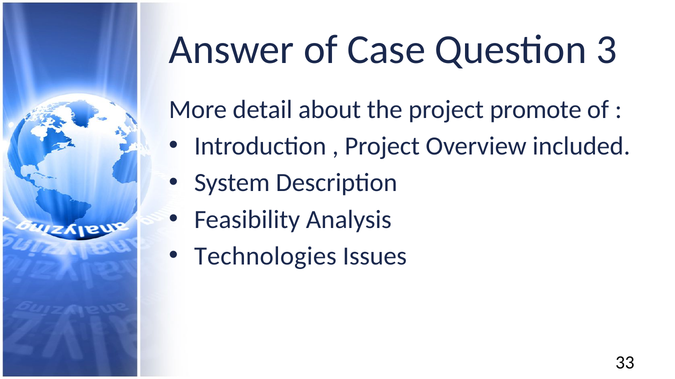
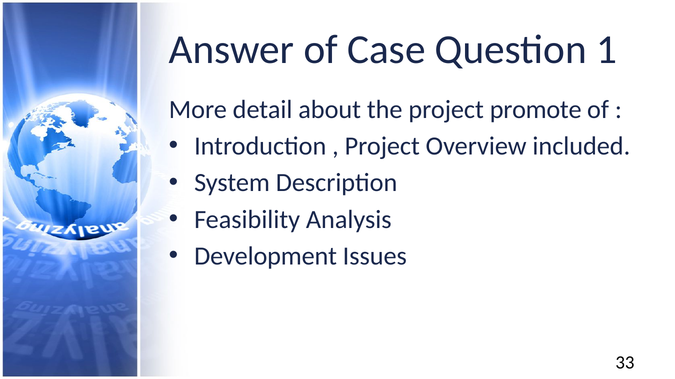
3: 3 -> 1
Technologies: Technologies -> Development
